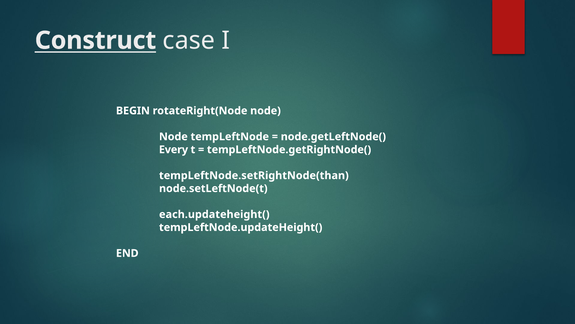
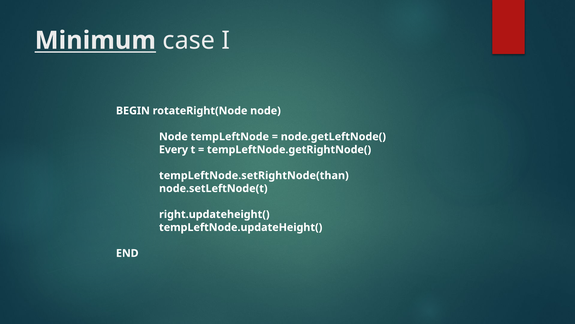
Construct: Construct -> Minimum
each.updateheight(: each.updateheight( -> right.updateheight(
